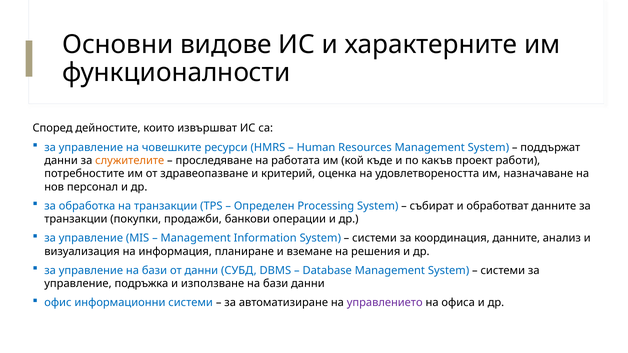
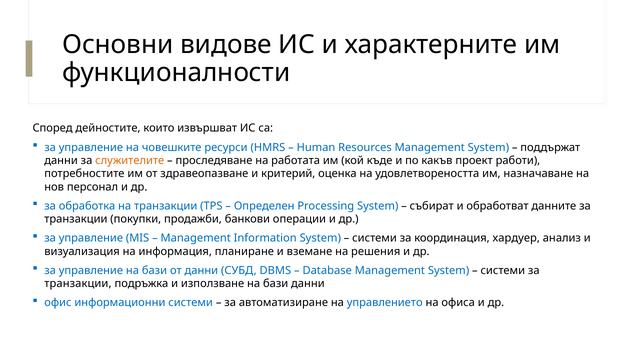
координация данните: данните -> хардуер
управление at (78, 284): управление -> транзакции
управлението colour: purple -> blue
